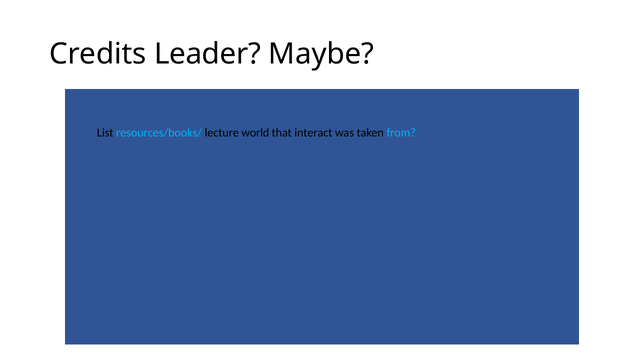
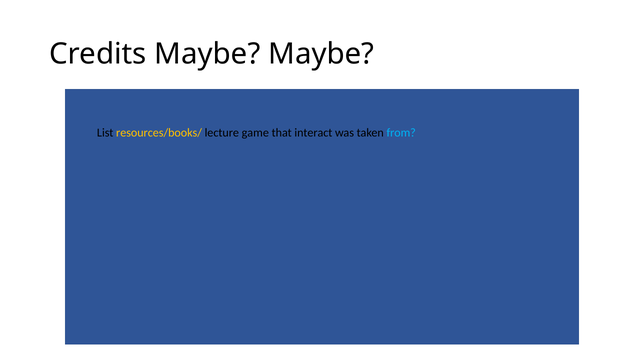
Credits Leader: Leader -> Maybe
resources/books/ colour: light blue -> yellow
world: world -> game
